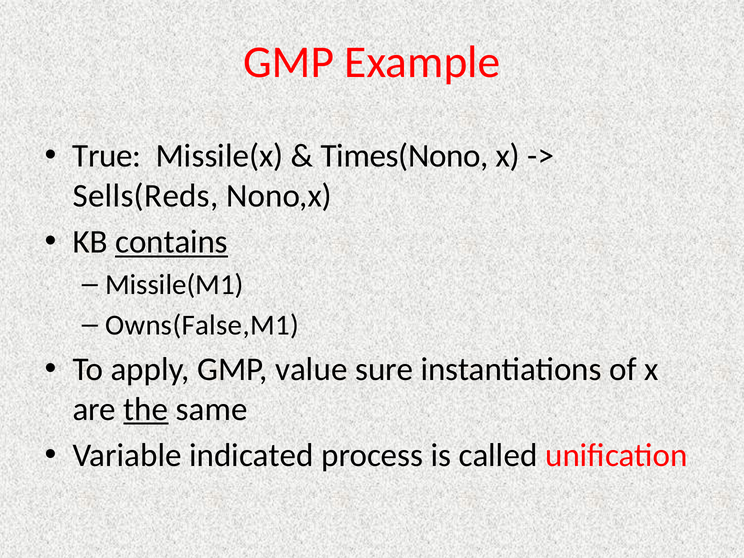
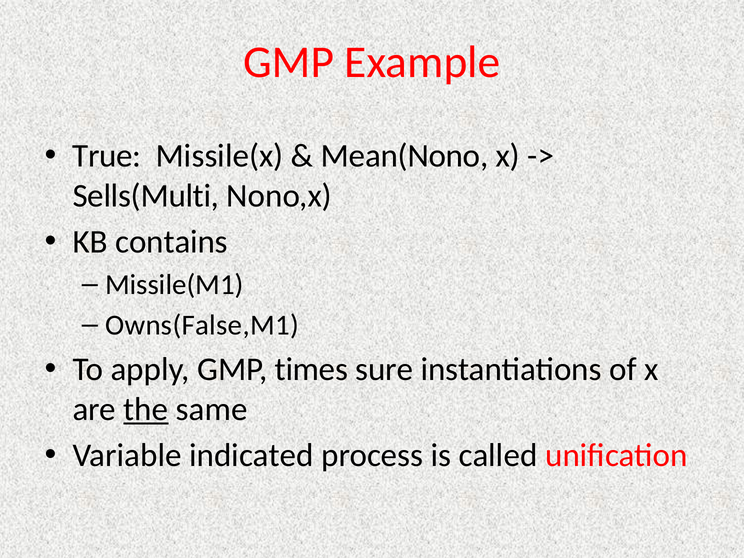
Times(Nono: Times(Nono -> Mean(Nono
Sells(Reds: Sells(Reds -> Sells(Multi
contains underline: present -> none
value: value -> times
